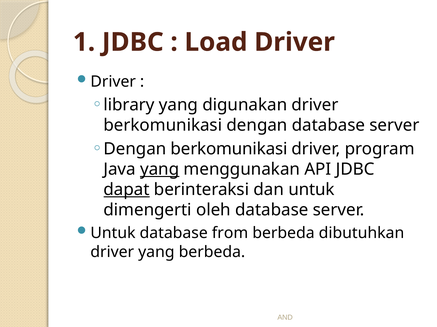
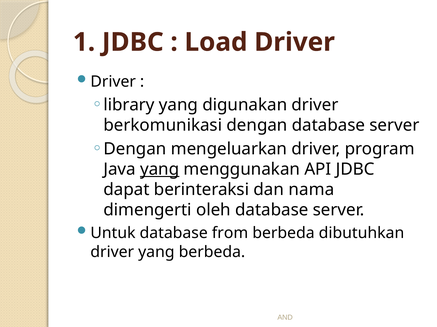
Dengan berkomunikasi: berkomunikasi -> mengeluarkan
dapat underline: present -> none
dan untuk: untuk -> nama
